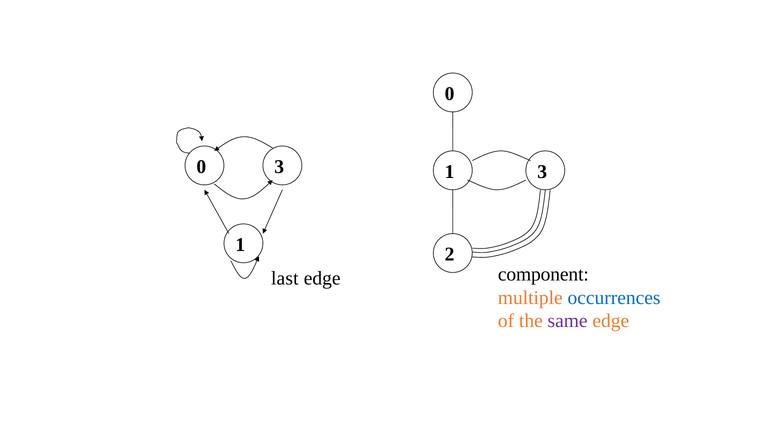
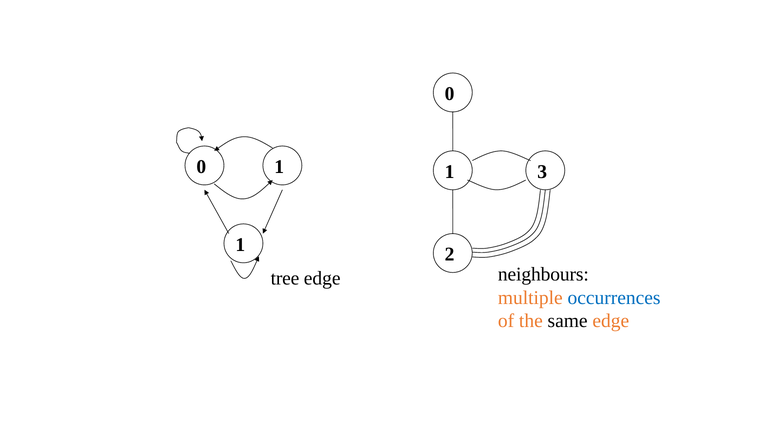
3 at (279, 167): 3 -> 1
last: last -> tree
component: component -> neighbours
same colour: purple -> black
